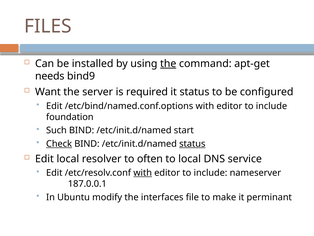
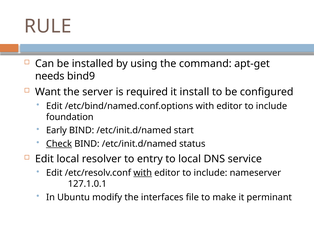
FILES: FILES -> RULE
the at (168, 64) underline: present -> none
it status: status -> install
Such: Such -> Early
status at (192, 144) underline: present -> none
often: often -> entry
187.0.0.1: 187.0.0.1 -> 127.1.0.1
